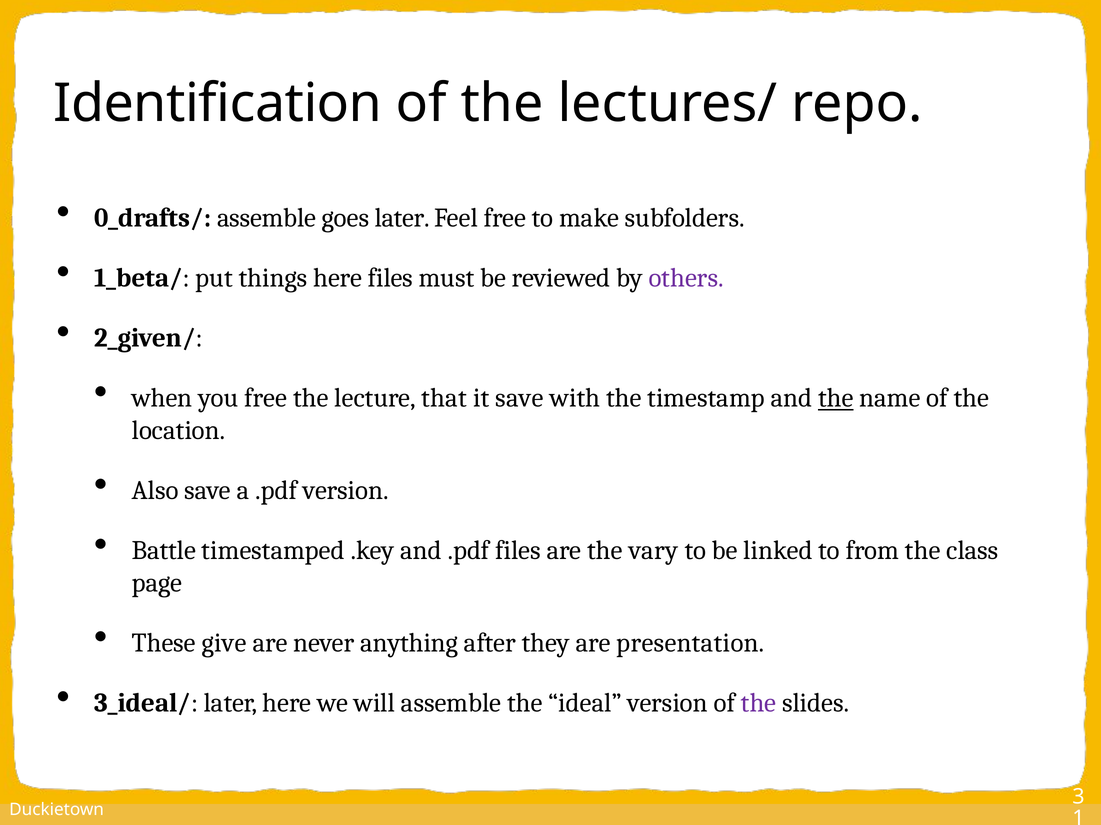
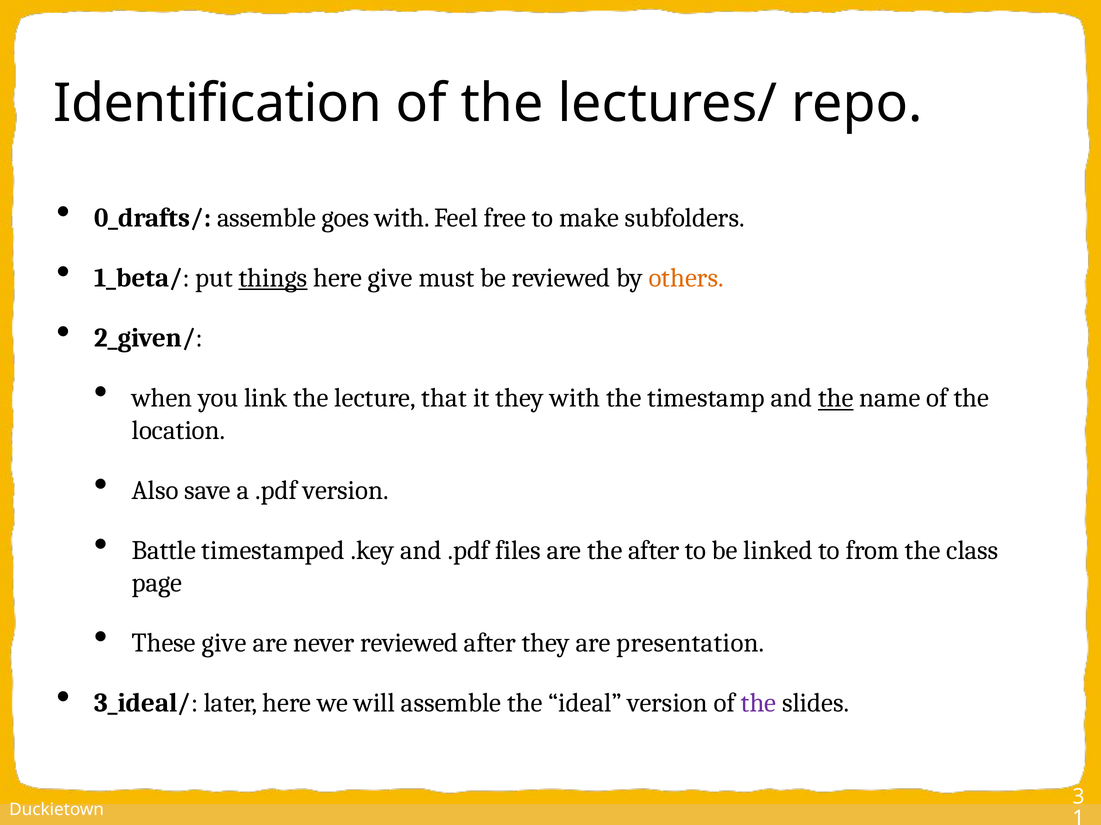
goes later: later -> with
things underline: none -> present
here files: files -> give
others colour: purple -> orange
you free: free -> link
it save: save -> they
the vary: vary -> after
never anything: anything -> reviewed
